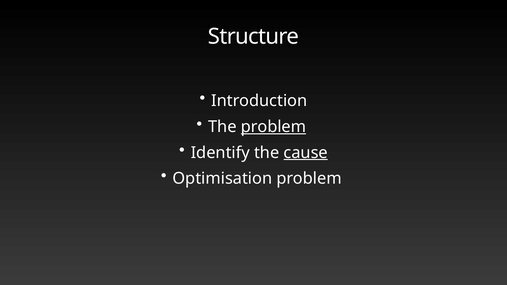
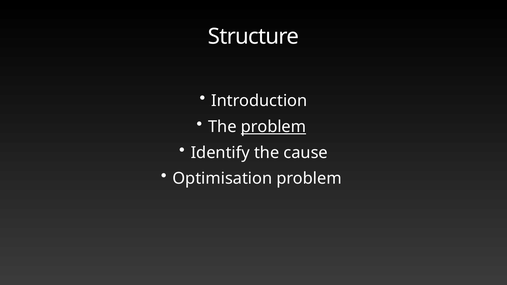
cause underline: present -> none
